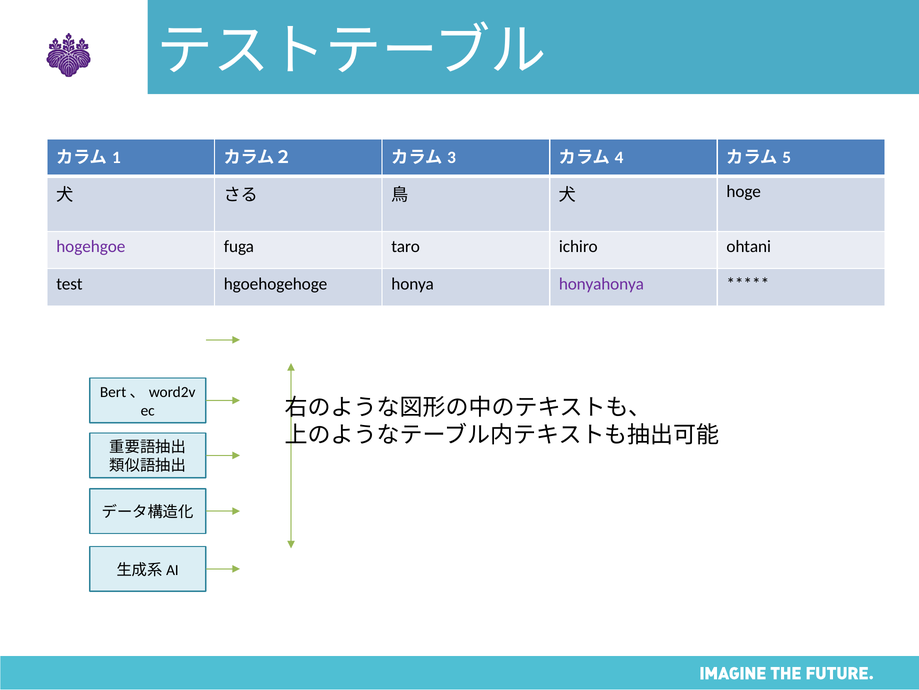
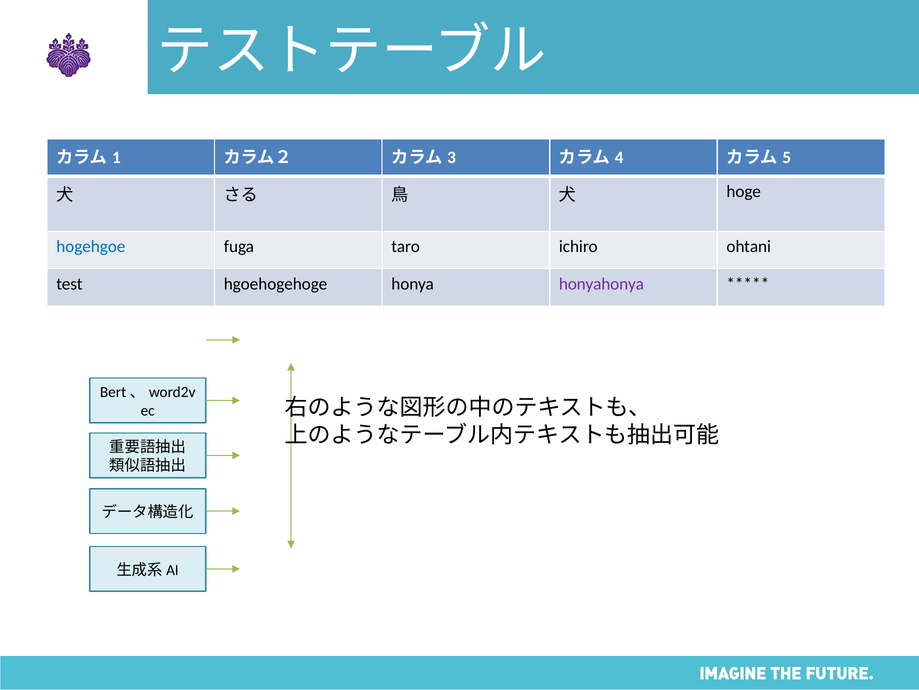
hogehgoe colour: purple -> blue
